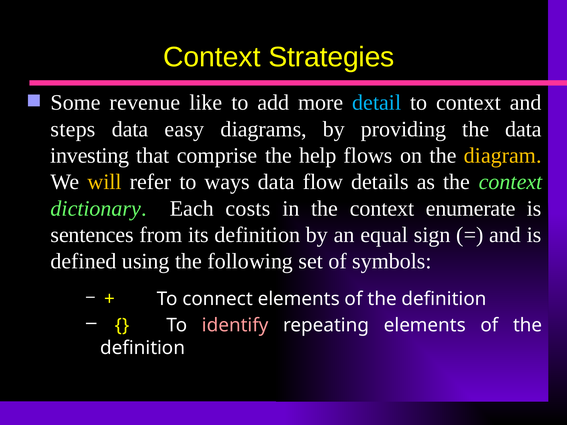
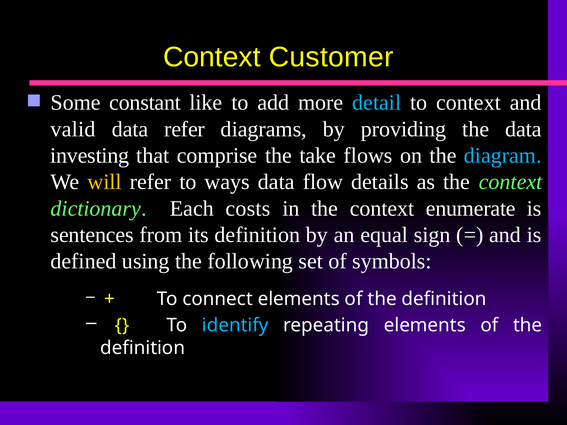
Strategies: Strategies -> Customer
revenue: revenue -> constant
steps: steps -> valid
data easy: easy -> refer
help: help -> take
diagram colour: yellow -> light blue
identify colour: pink -> light blue
